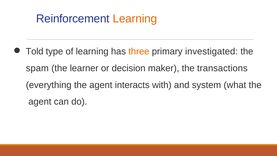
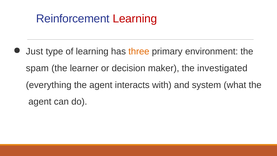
Learning at (135, 19) colour: orange -> red
Told: Told -> Just
investigated: investigated -> environment
transactions: transactions -> investigated
